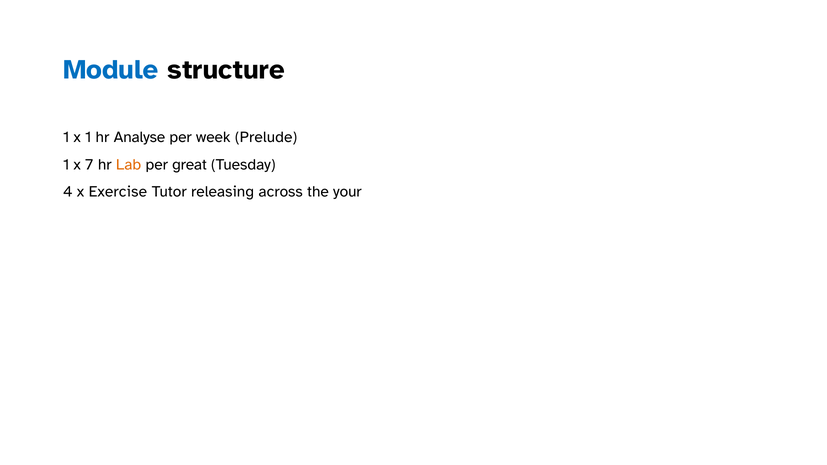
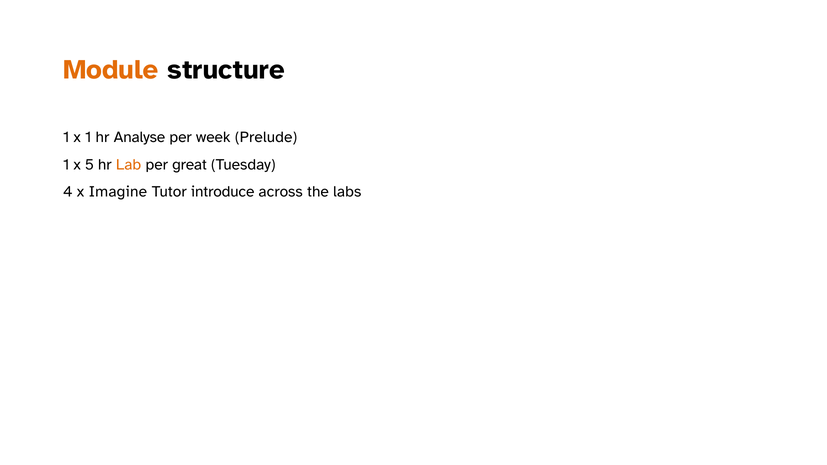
Module colour: blue -> orange
7: 7 -> 5
Exercise: Exercise -> Imagine
releasing: releasing -> introduce
your: your -> labs
